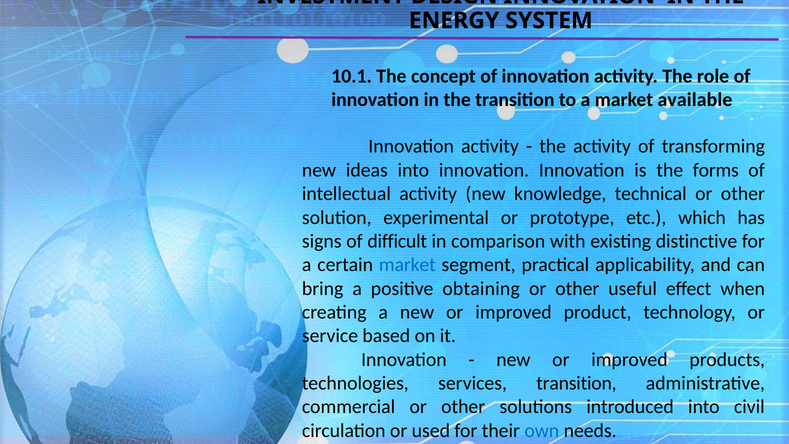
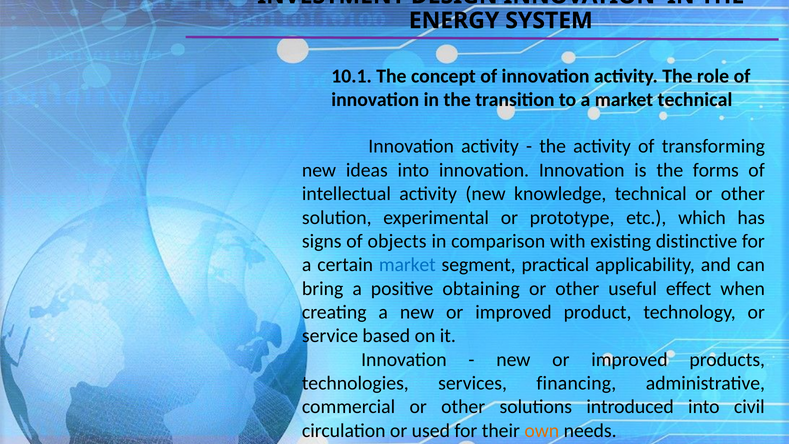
market available: available -> technical
difficult: difficult -> objects
services transition: transition -> financing
own colour: blue -> orange
